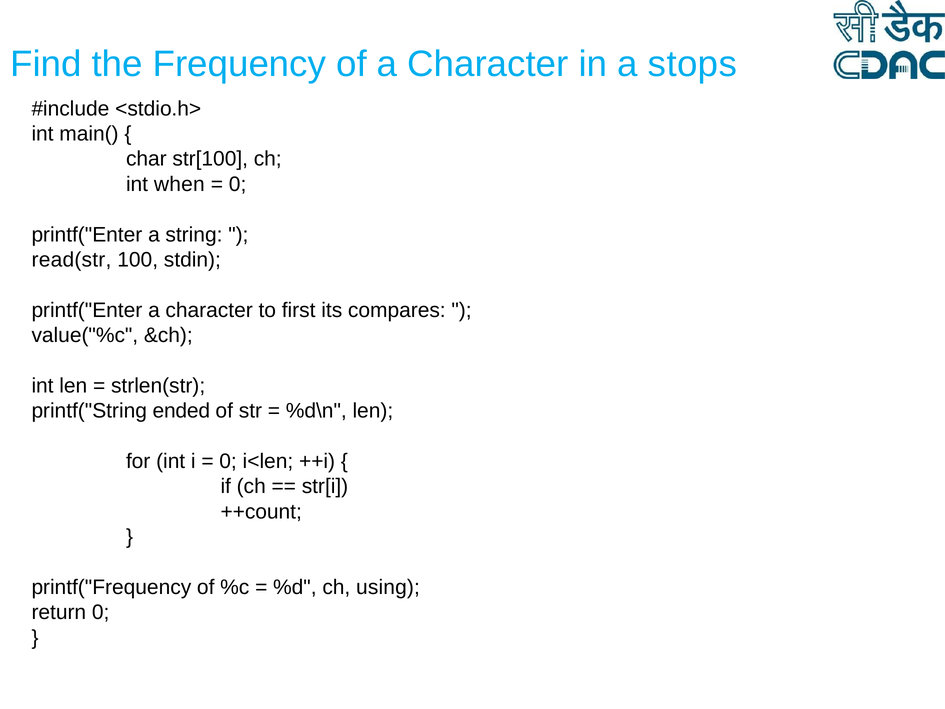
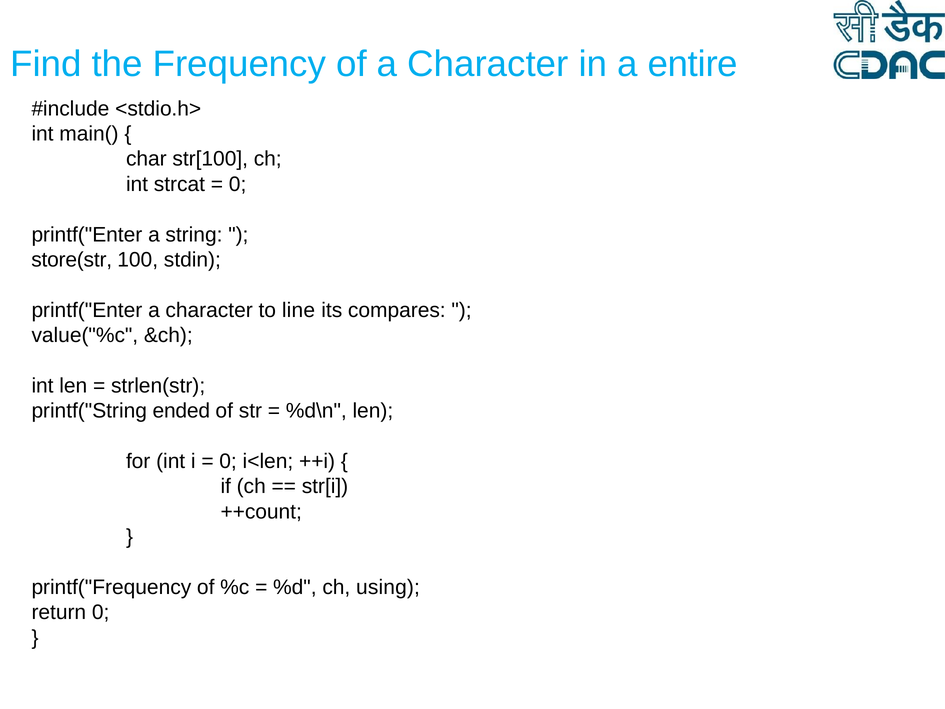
stops: stops -> entire
when: when -> strcat
read(str: read(str -> store(str
first: first -> line
